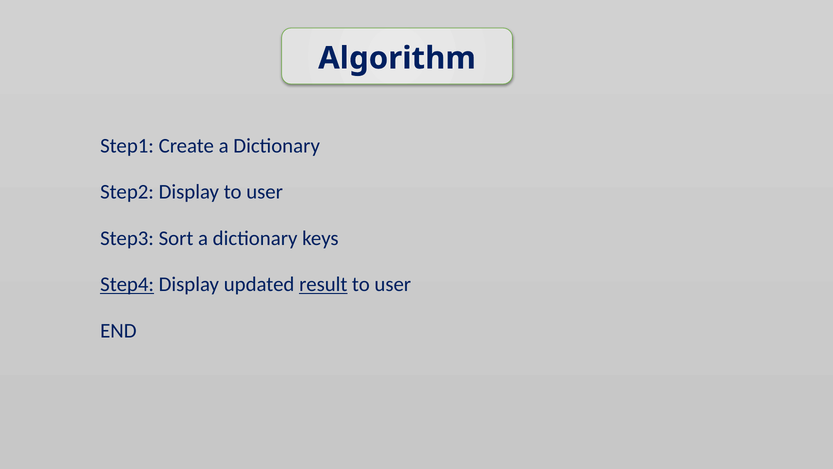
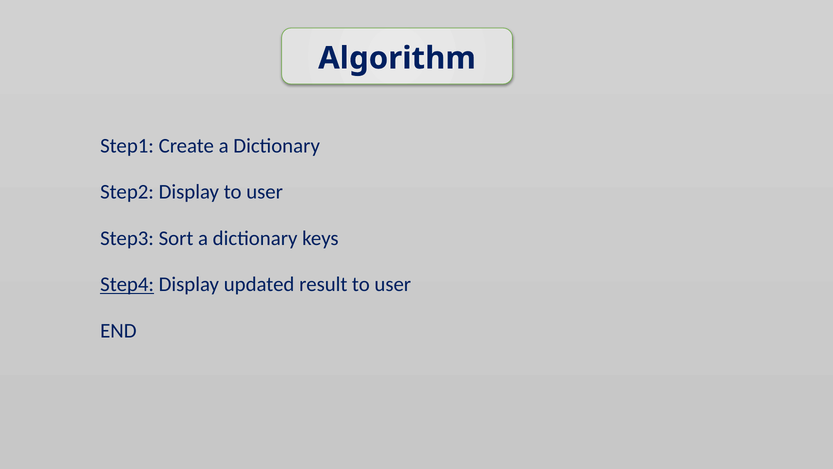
result underline: present -> none
